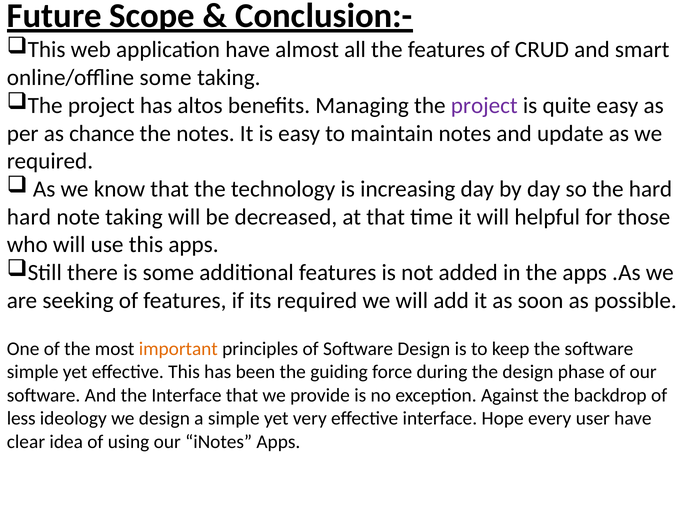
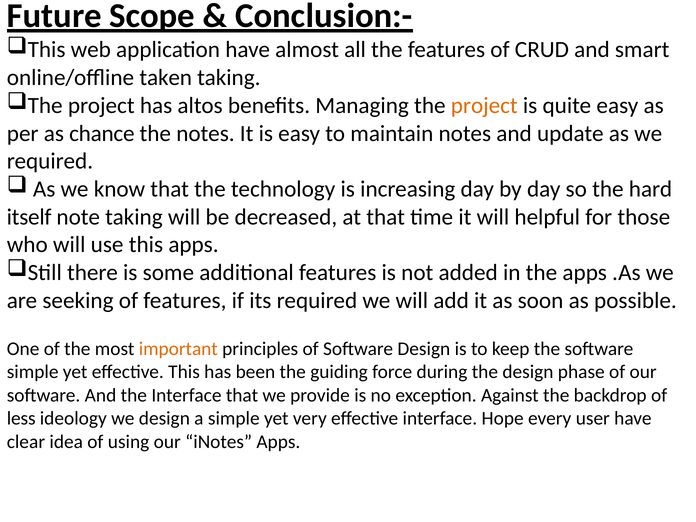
online/offline some: some -> taken
project at (484, 106) colour: purple -> orange
hard at (29, 217): hard -> itself
